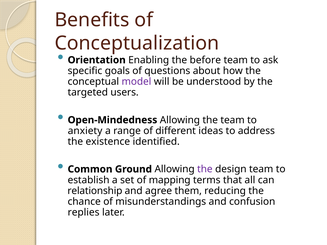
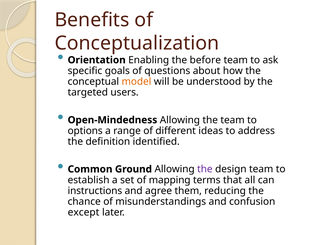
model colour: purple -> orange
anxiety: anxiety -> options
existence: existence -> definition
relationship: relationship -> instructions
replies: replies -> except
